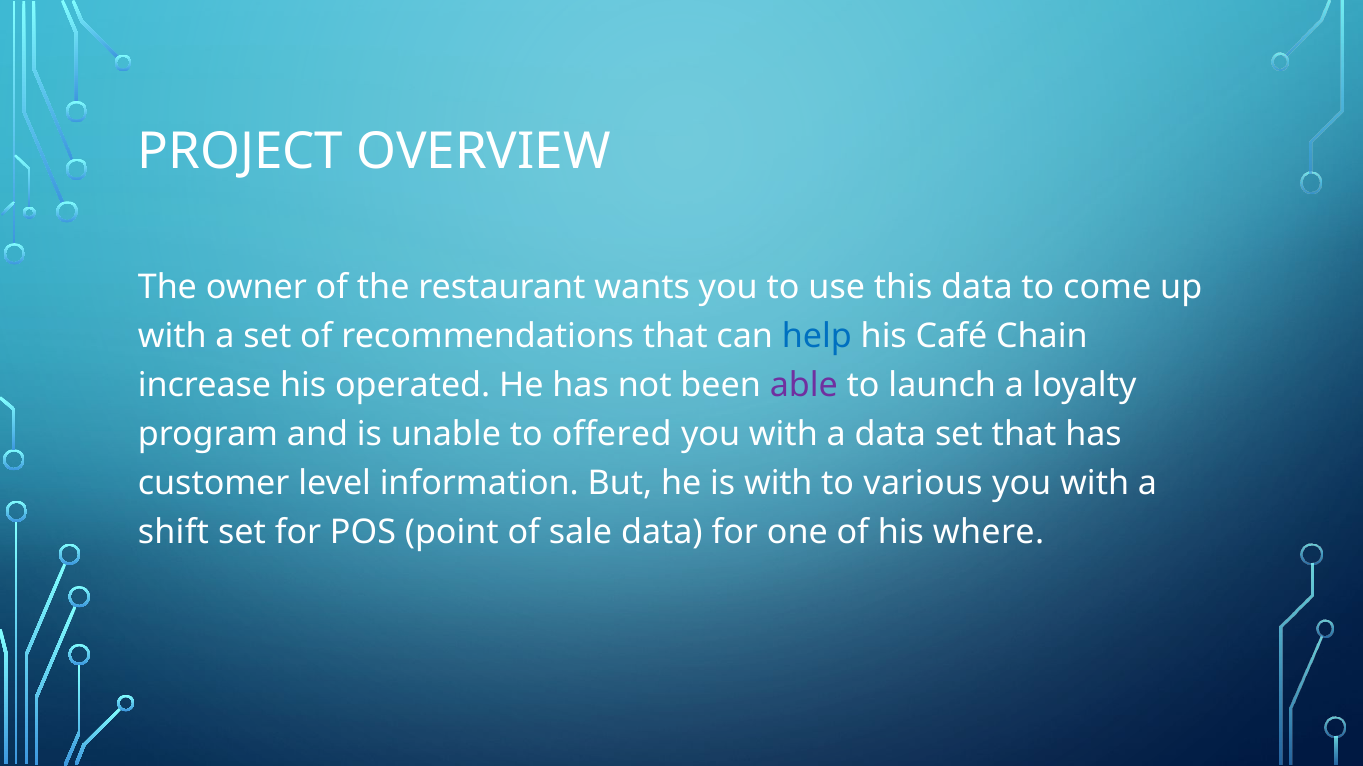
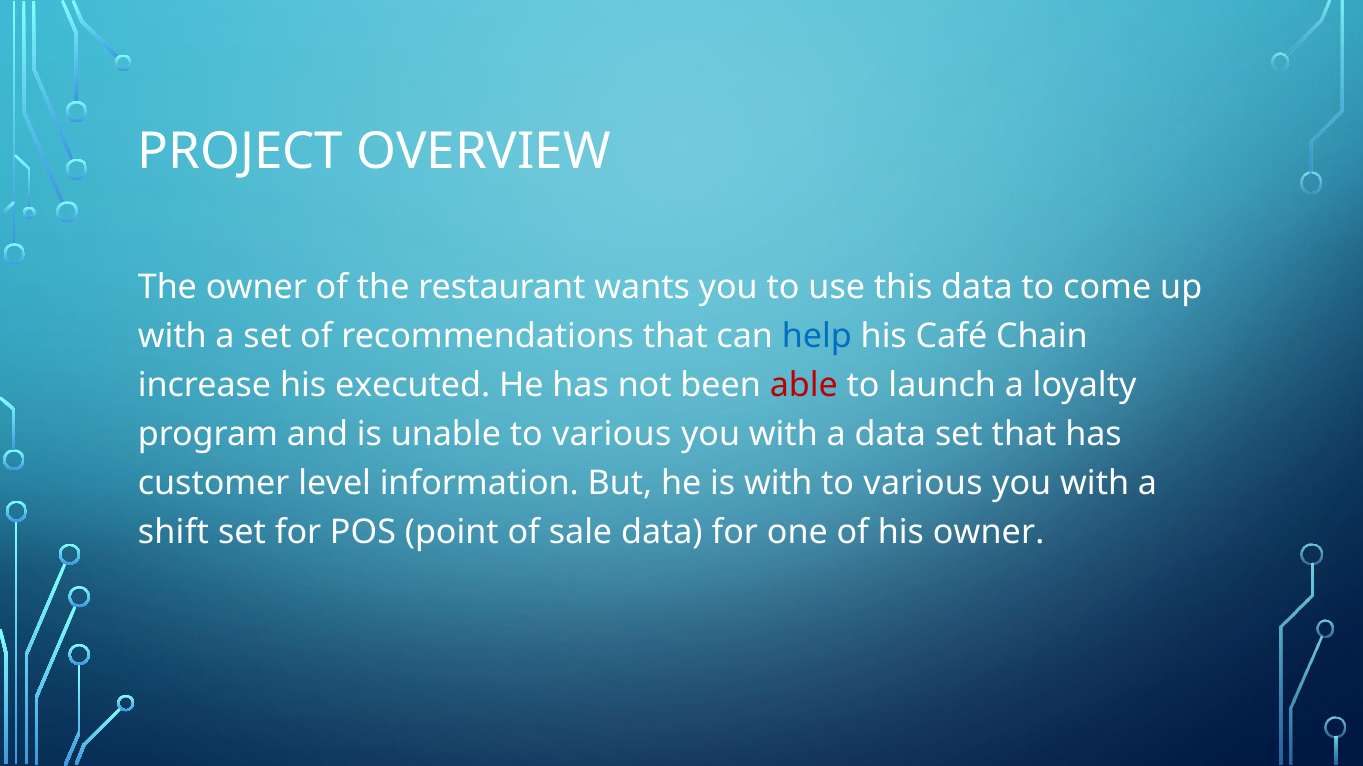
operated: operated -> executed
able colour: purple -> red
unable to offered: offered -> various
his where: where -> owner
